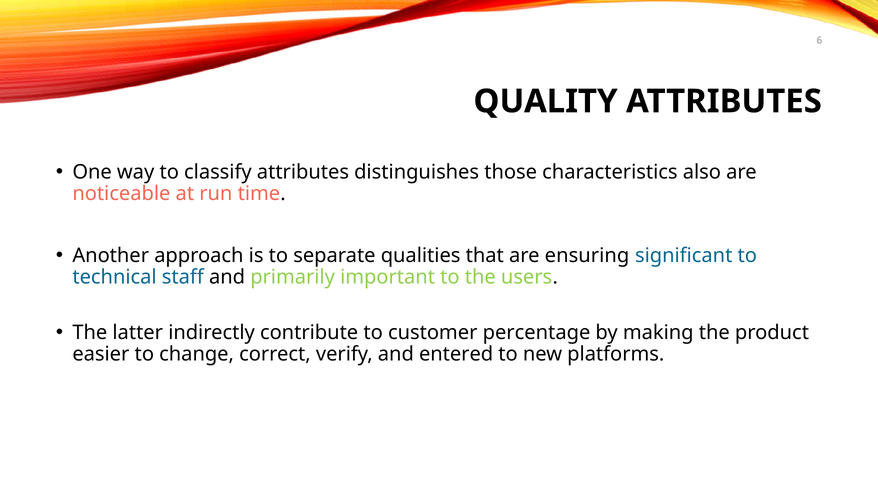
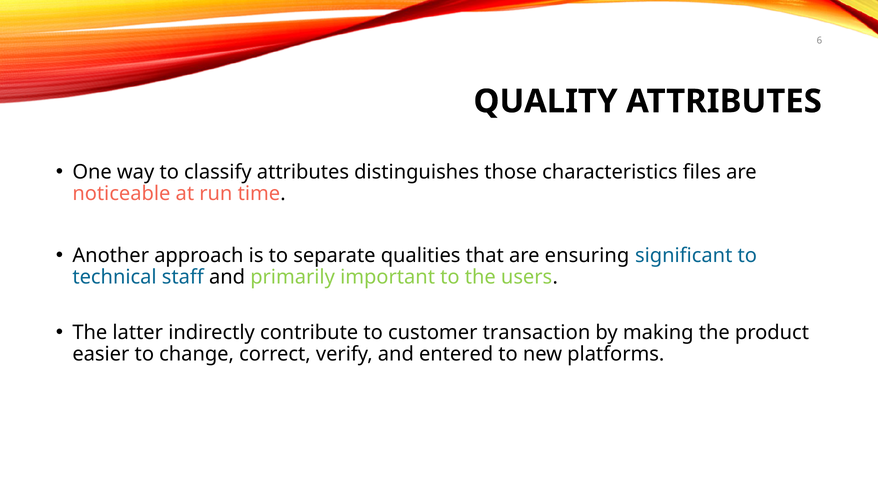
also: also -> files
percentage: percentage -> transaction
